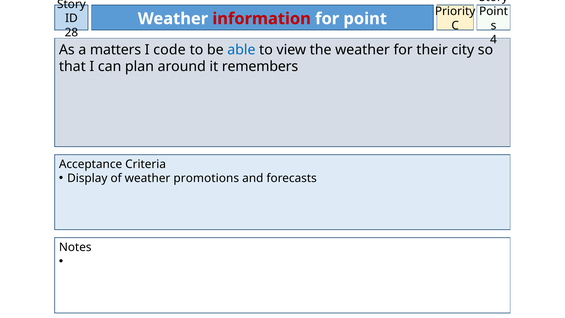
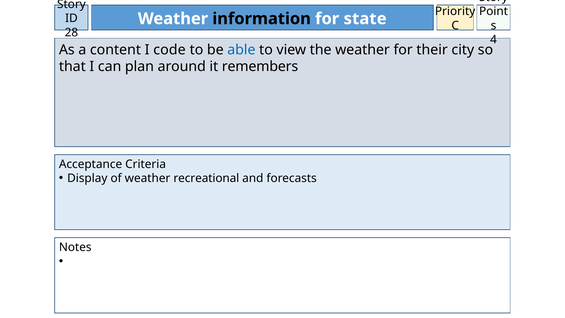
information colour: red -> black
for point: point -> state
matters: matters -> content
promotions: promotions -> recreational
